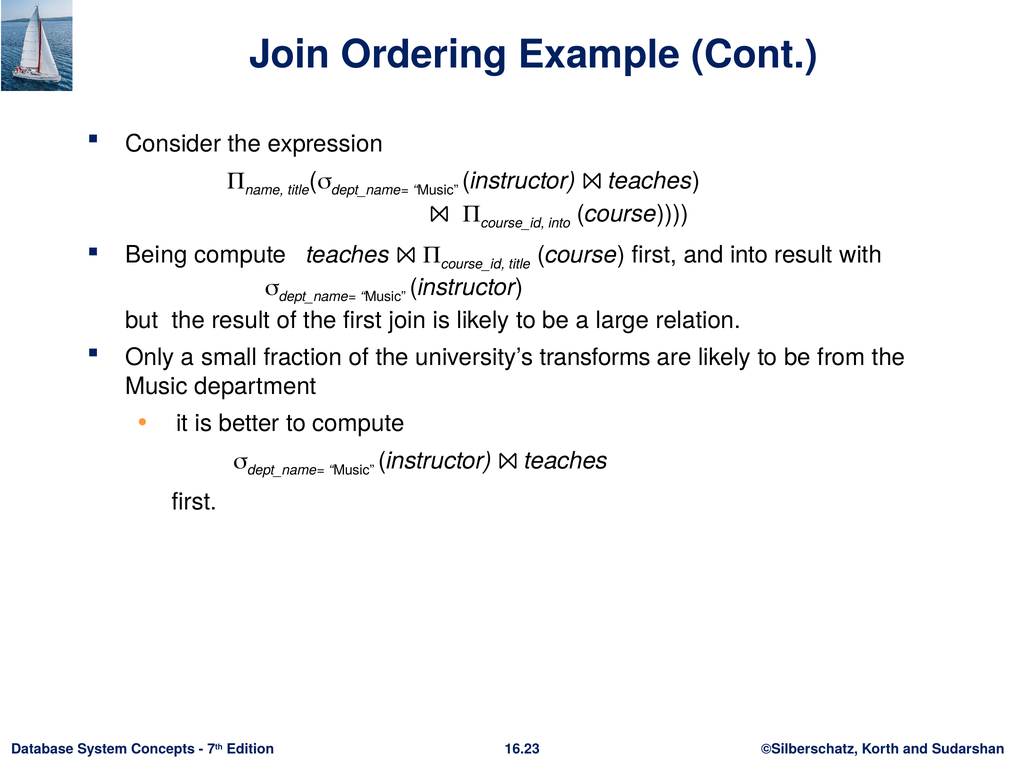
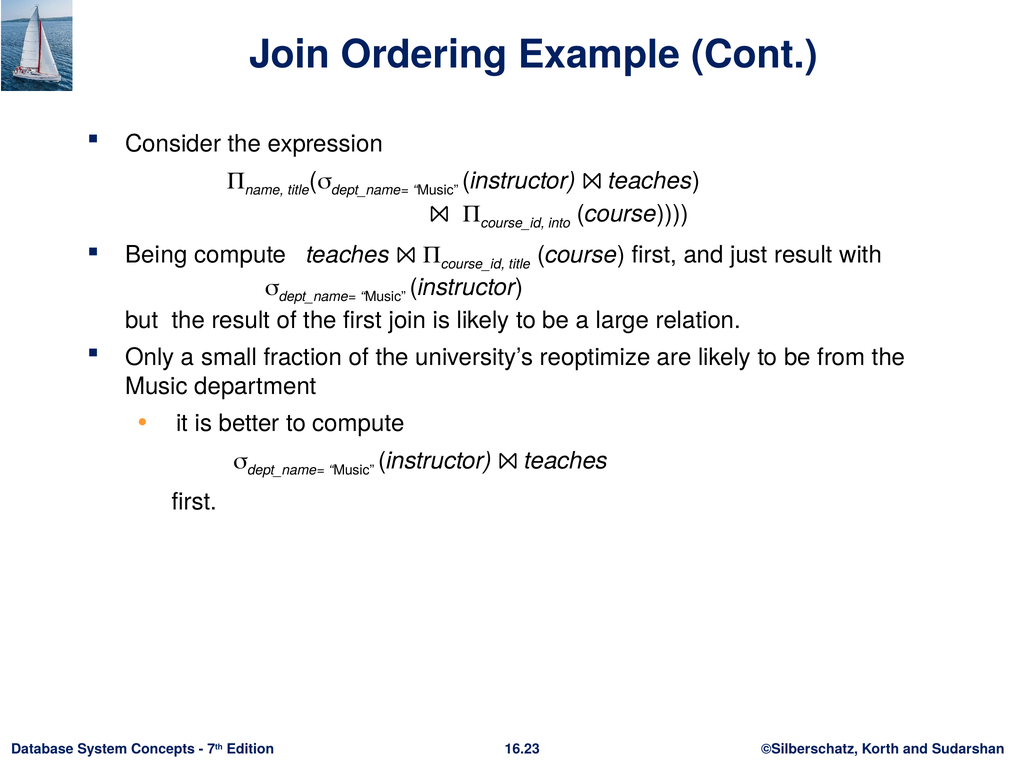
and into: into -> just
transforms: transforms -> reoptimize
